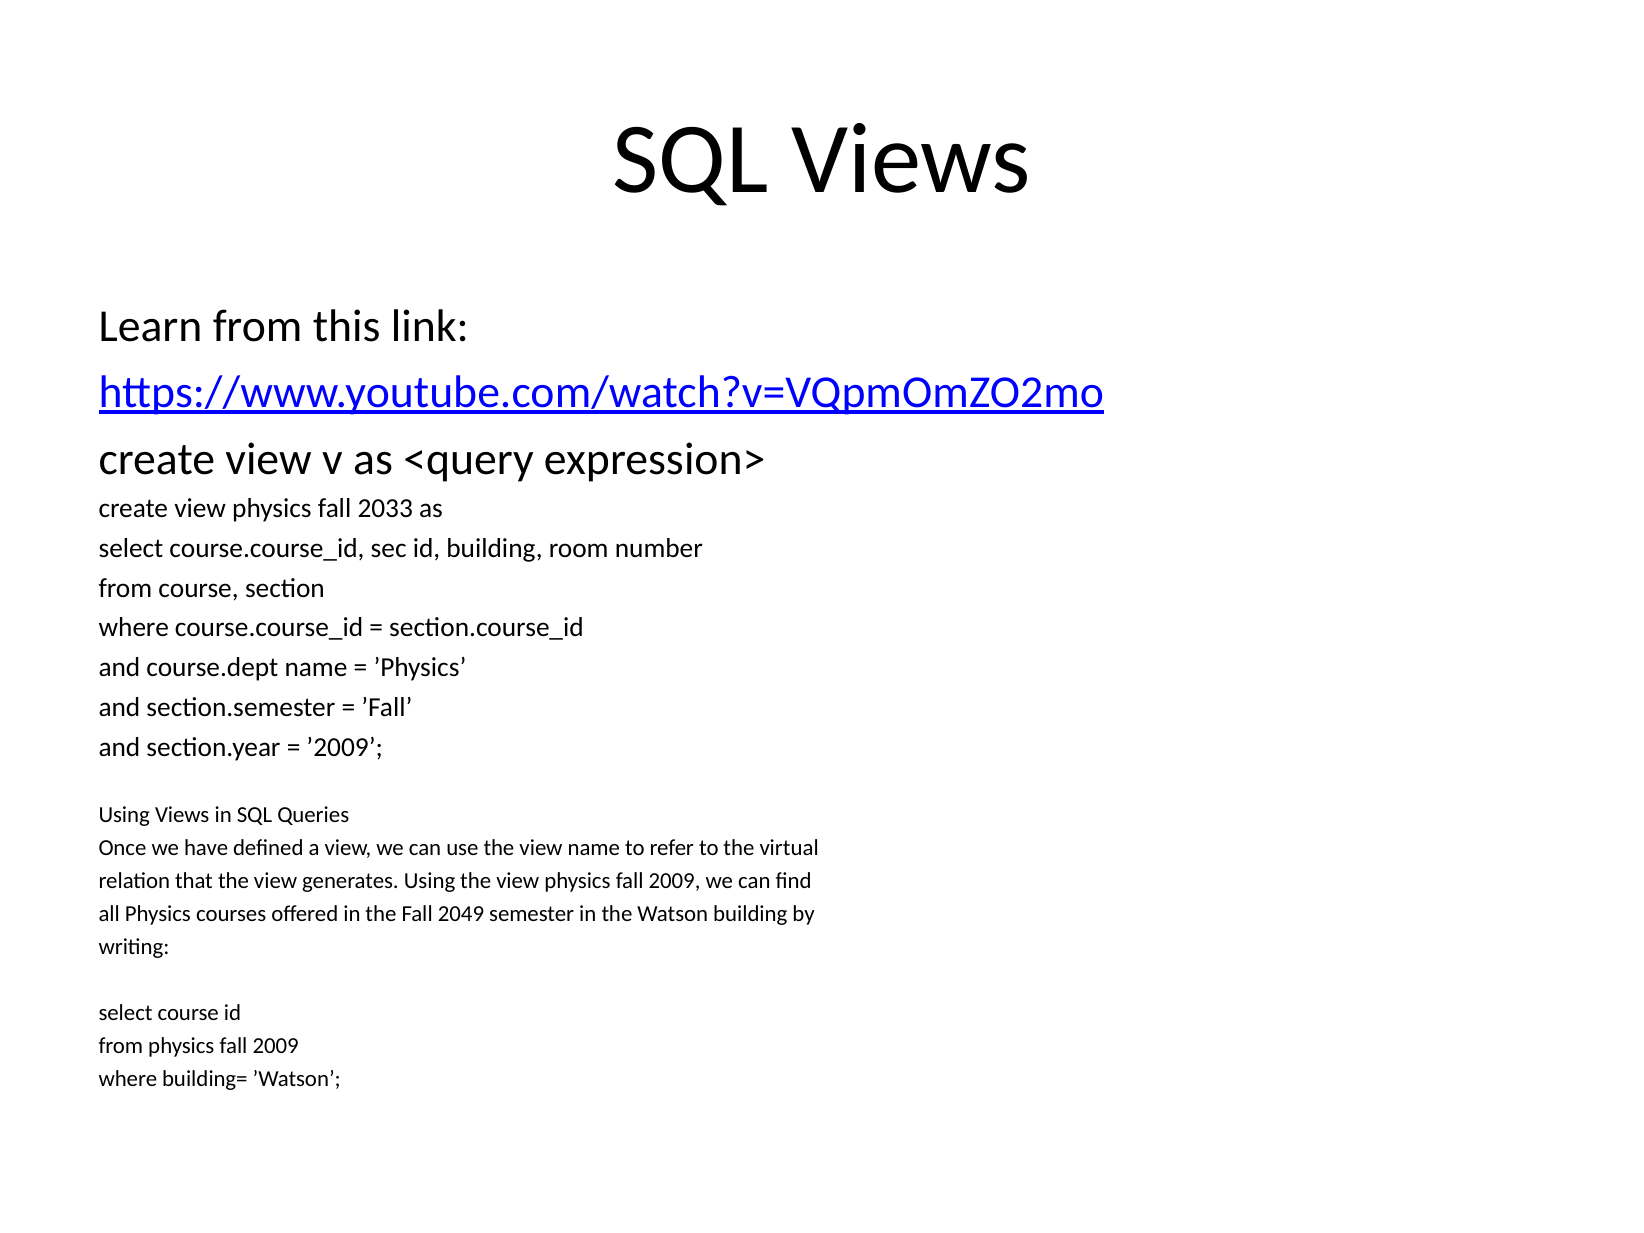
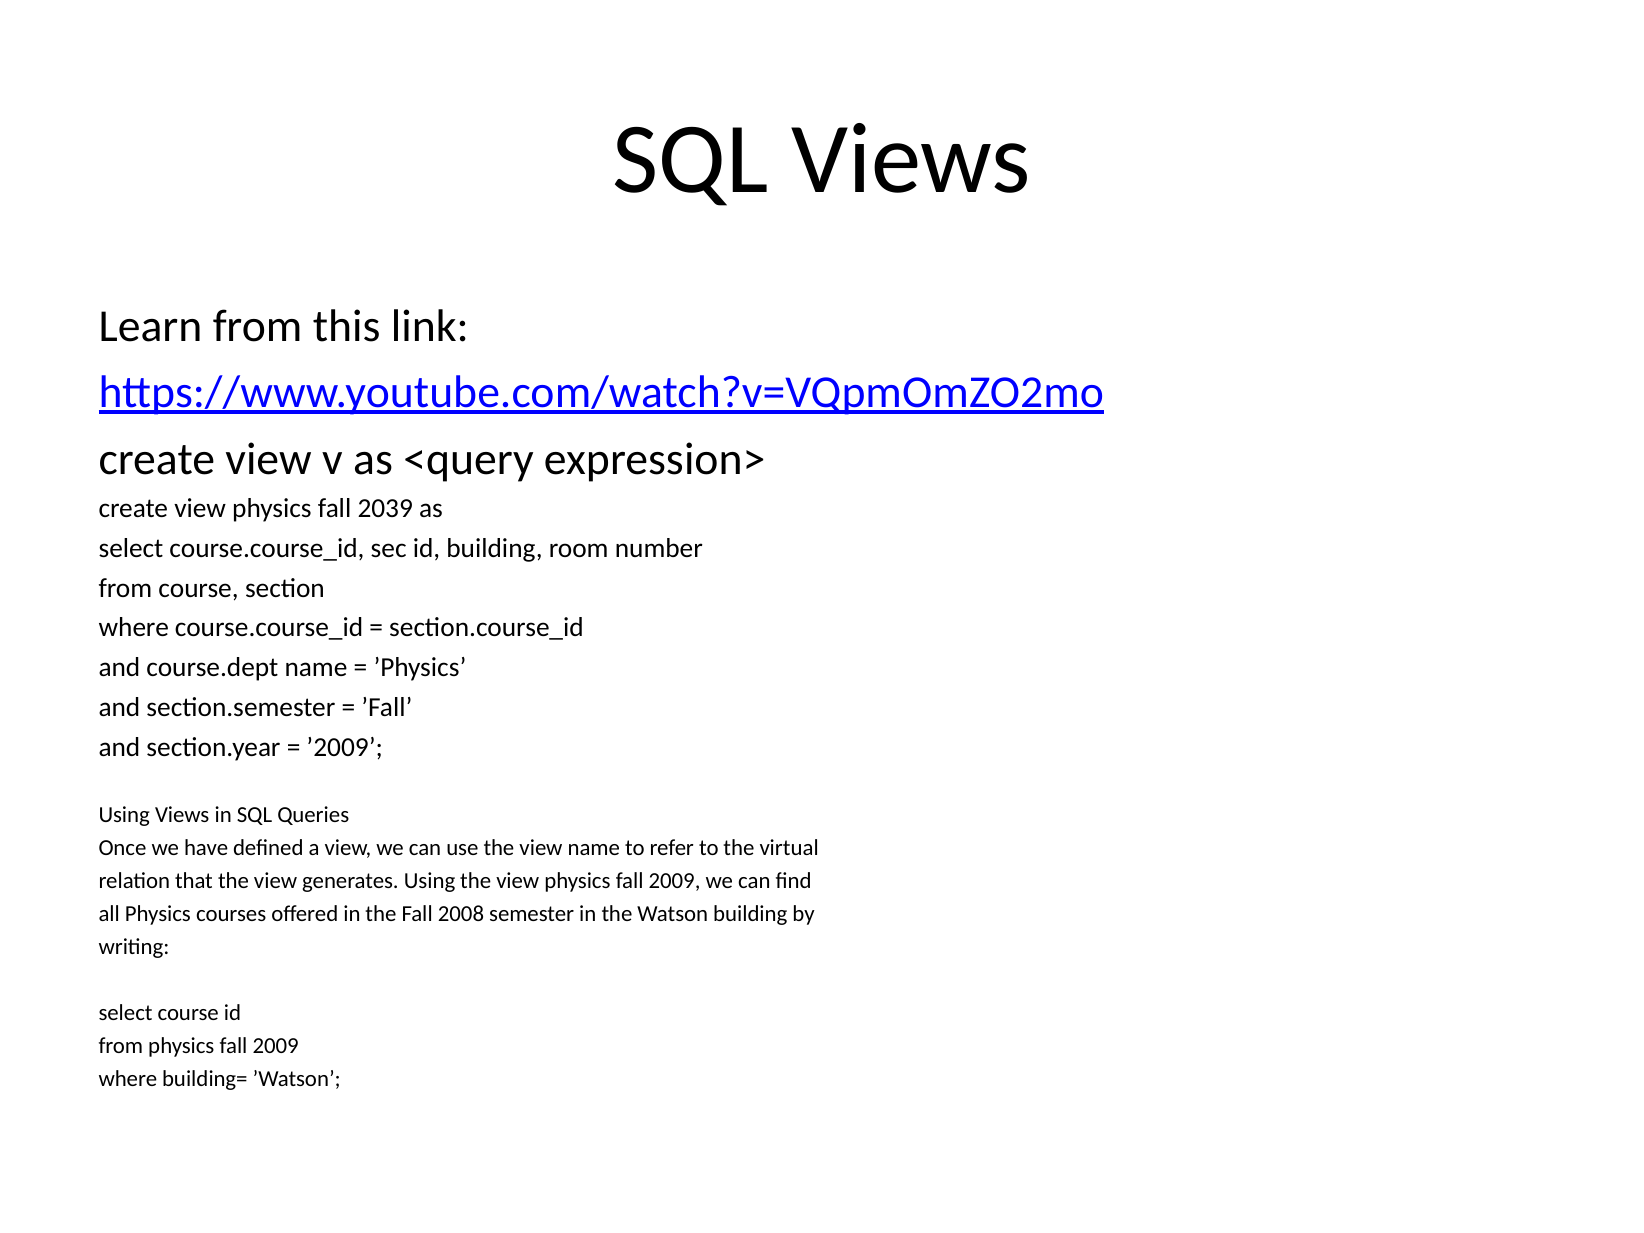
2033: 2033 -> 2039
2049: 2049 -> 2008
